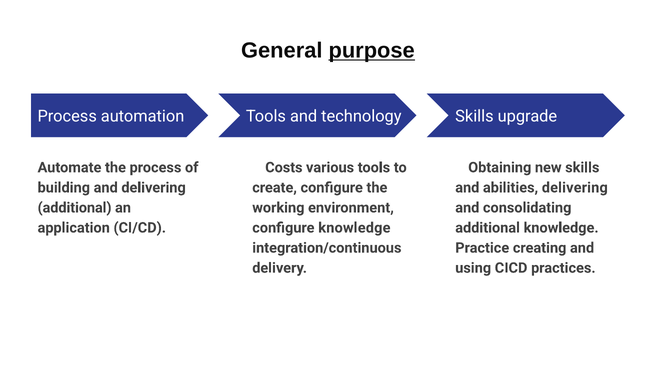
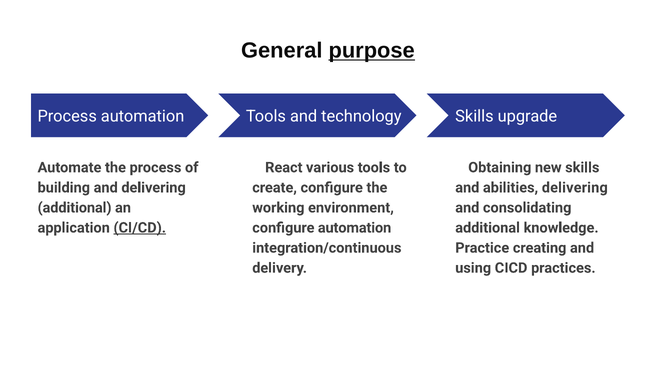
Costs: Costs -> React
CI/CD underline: none -> present
configure knowledge: knowledge -> automation
